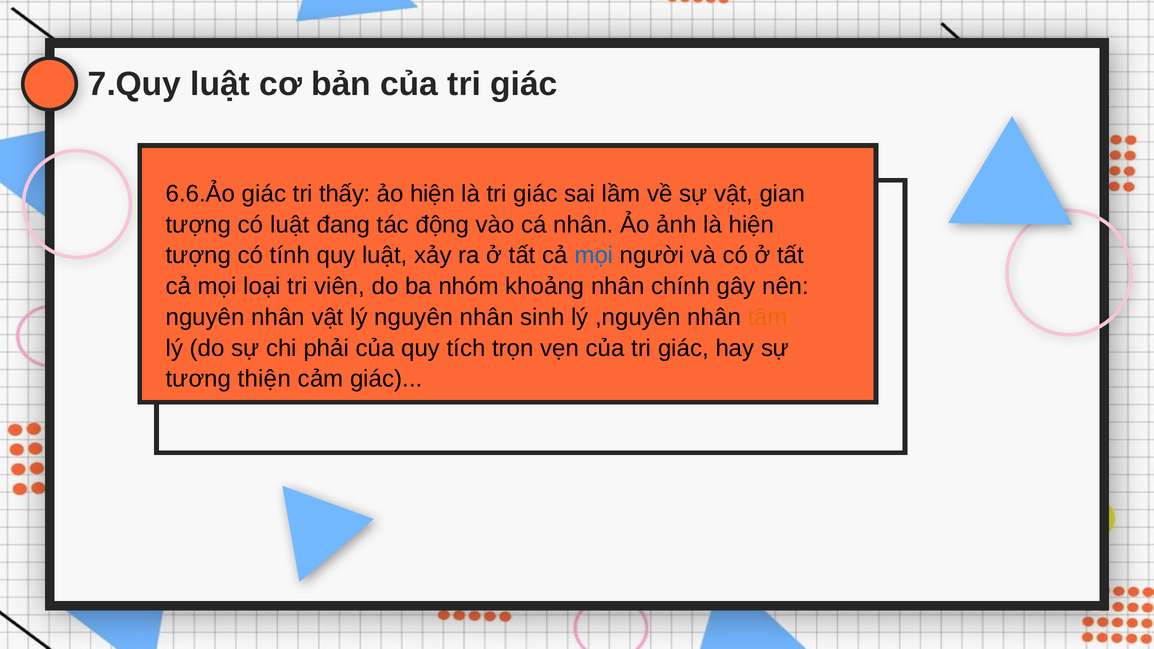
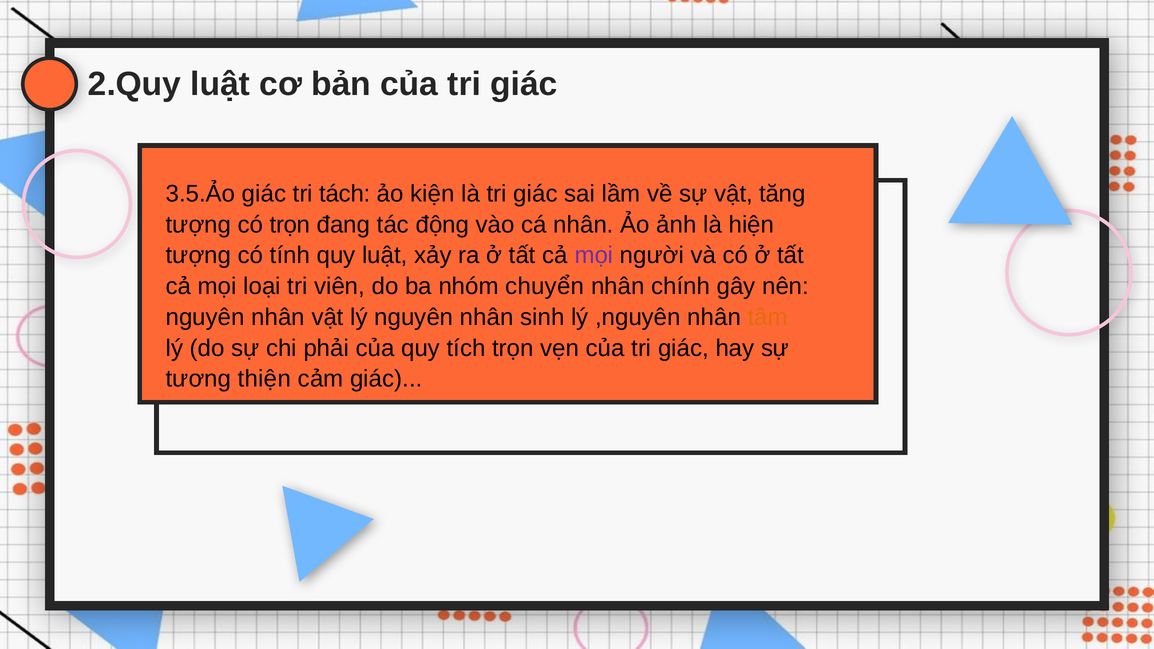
7.Quy: 7.Quy -> 2.Quy
6.6.Ảo: 6.6.Ảo -> 3.5.Ảo
thấy: thấy -> tách
ảo hiện: hiện -> kiện
gian: gian -> tăng
có luật: luật -> trọn
mọi at (594, 256) colour: blue -> purple
khoảng: khoảng -> chuyển
